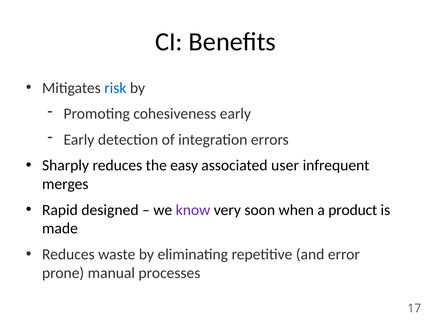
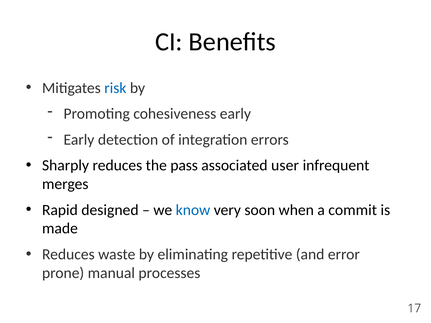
easy: easy -> pass
know colour: purple -> blue
product: product -> commit
